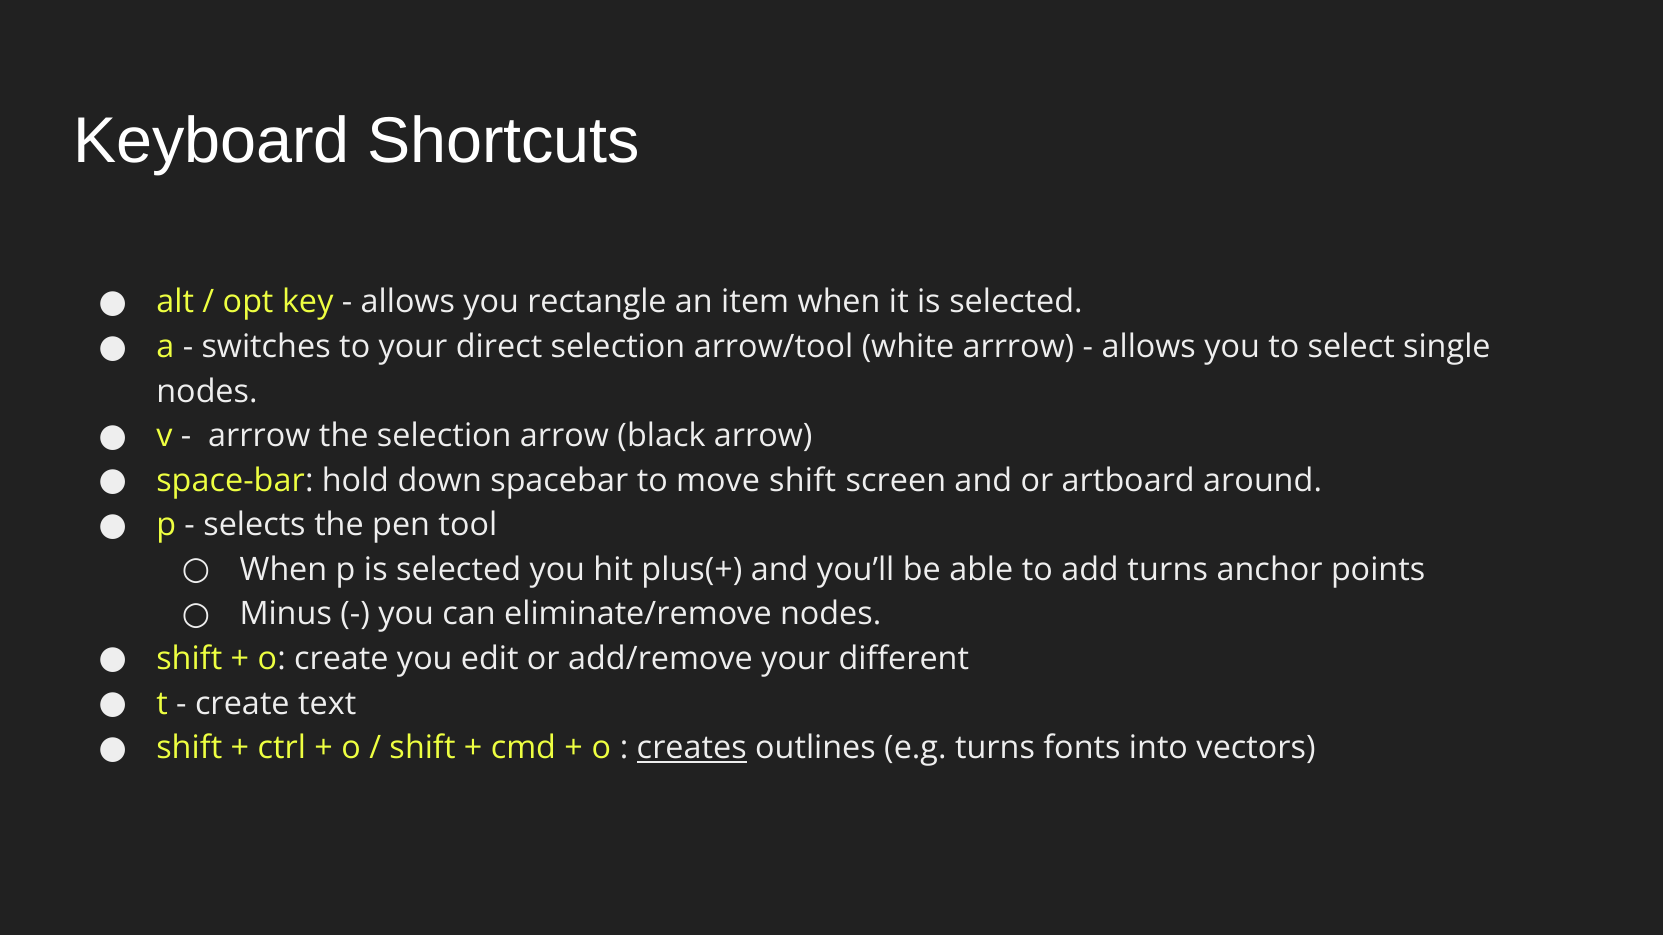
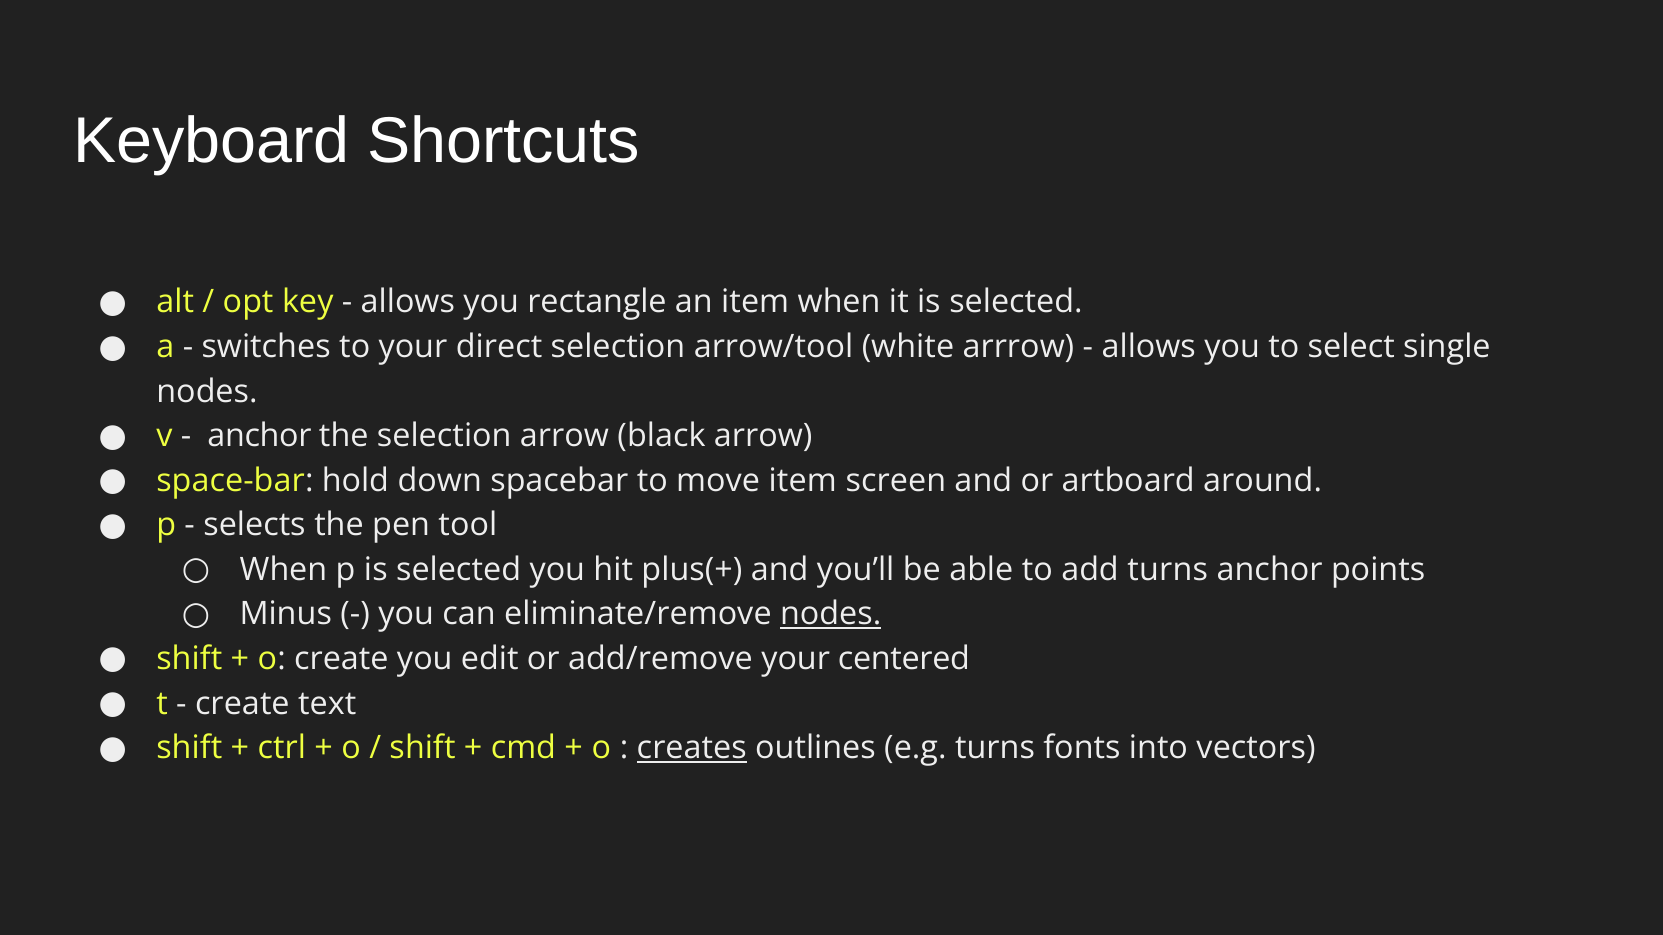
arrrow at (259, 436): arrrow -> anchor
move shift: shift -> item
nodes at (831, 615) underline: none -> present
different: different -> centered
